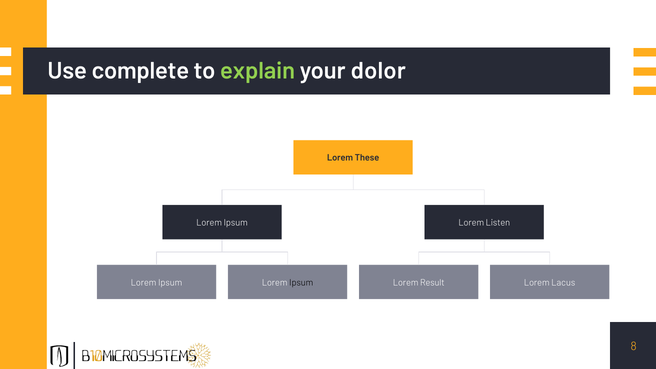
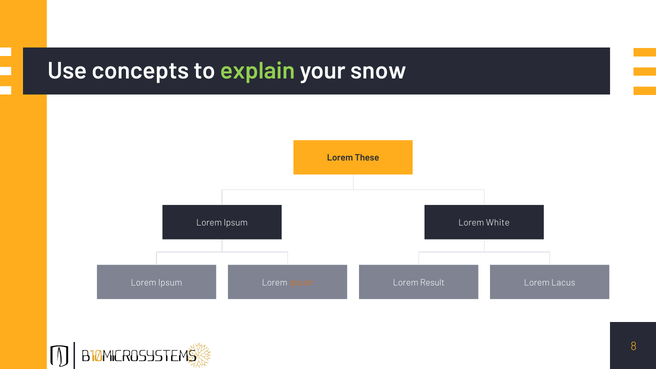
complete: complete -> concepts
dolor: dolor -> snow
Listen: Listen -> White
Ipsum at (301, 283) colour: black -> orange
